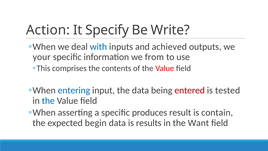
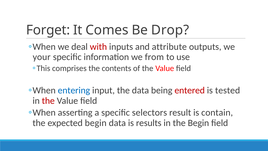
Action: Action -> Forget
Specify: Specify -> Comes
Write: Write -> Drop
with colour: blue -> red
achieved: achieved -> attribute
the at (48, 101) colour: blue -> red
produces: produces -> selectors
the Want: Want -> Begin
